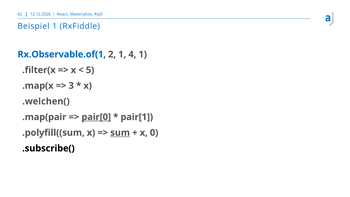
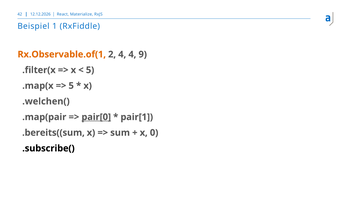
Rx.Observable.of(1 colour: blue -> orange
2 1: 1 -> 4
4 1: 1 -> 9
3 at (71, 86): 3 -> 5
.polyfill((sum: .polyfill((sum -> .bereits((sum
sum underline: present -> none
